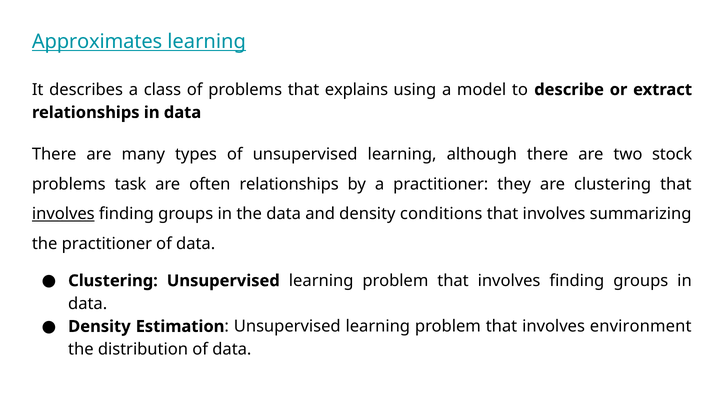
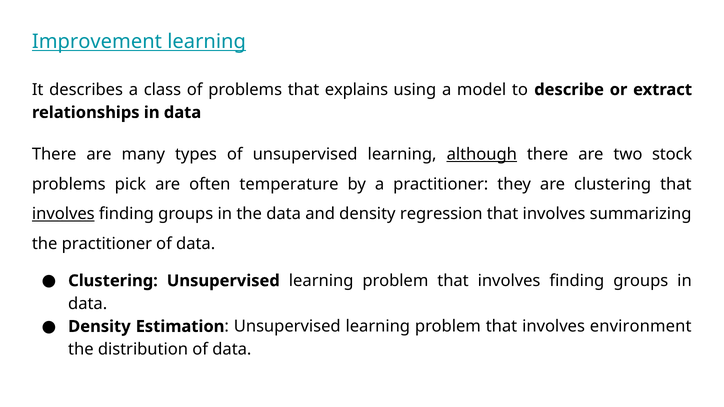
Approximates: Approximates -> Improvement
although underline: none -> present
task: task -> pick
often relationships: relationships -> temperature
conditions: conditions -> regression
